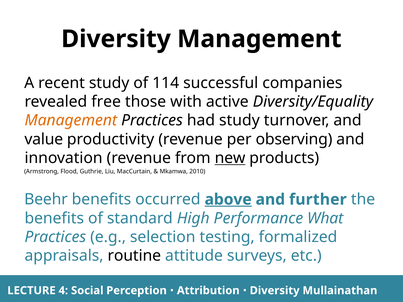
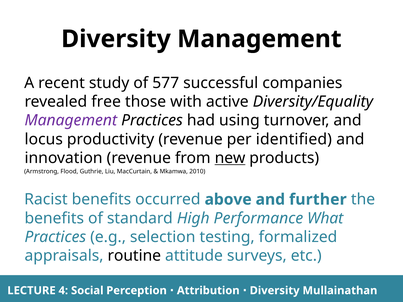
114: 114 -> 577
Management at (71, 121) colour: orange -> purple
had study: study -> using
value: value -> locus
observing: observing -> identified
Beehr: Beehr -> Racist
above underline: present -> none
